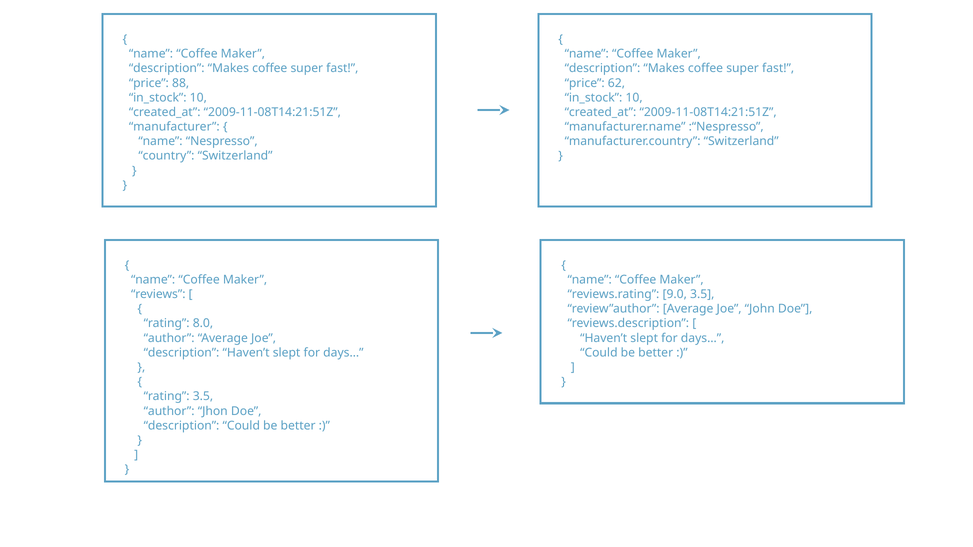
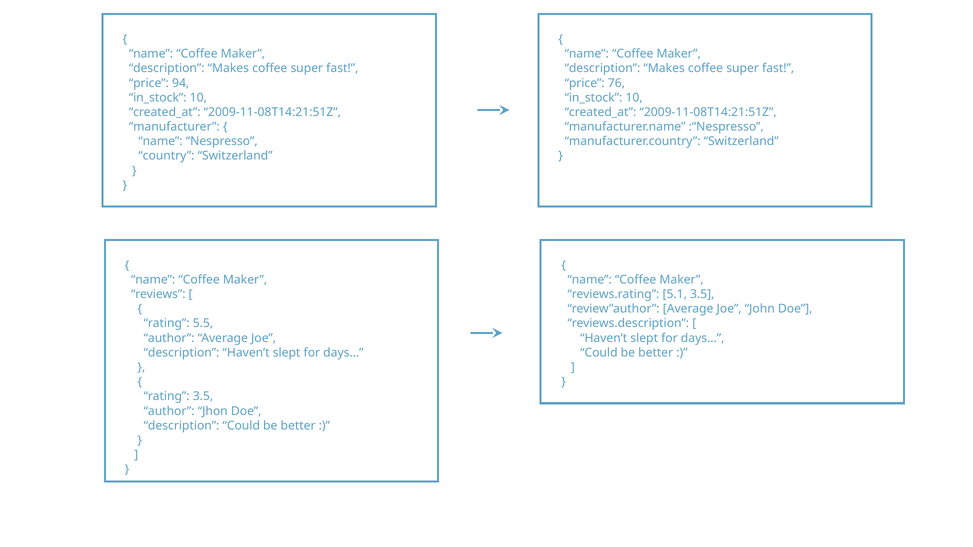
88: 88 -> 94
62: 62 -> 76
9.0: 9.0 -> 5.1
8.0: 8.0 -> 5.5
